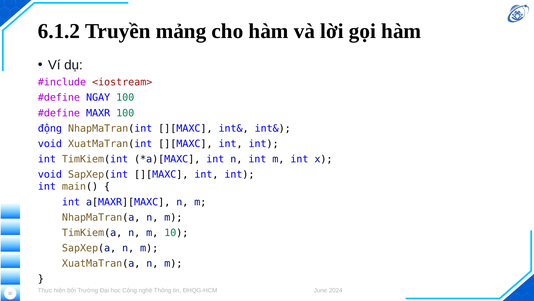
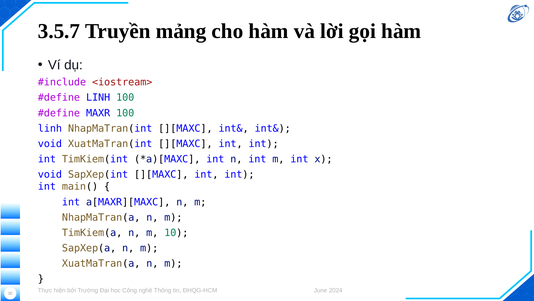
6.1.2: 6.1.2 -> 3.5.7
NGAY at (98, 97): NGAY -> LINH
động at (50, 128): động -> linh
